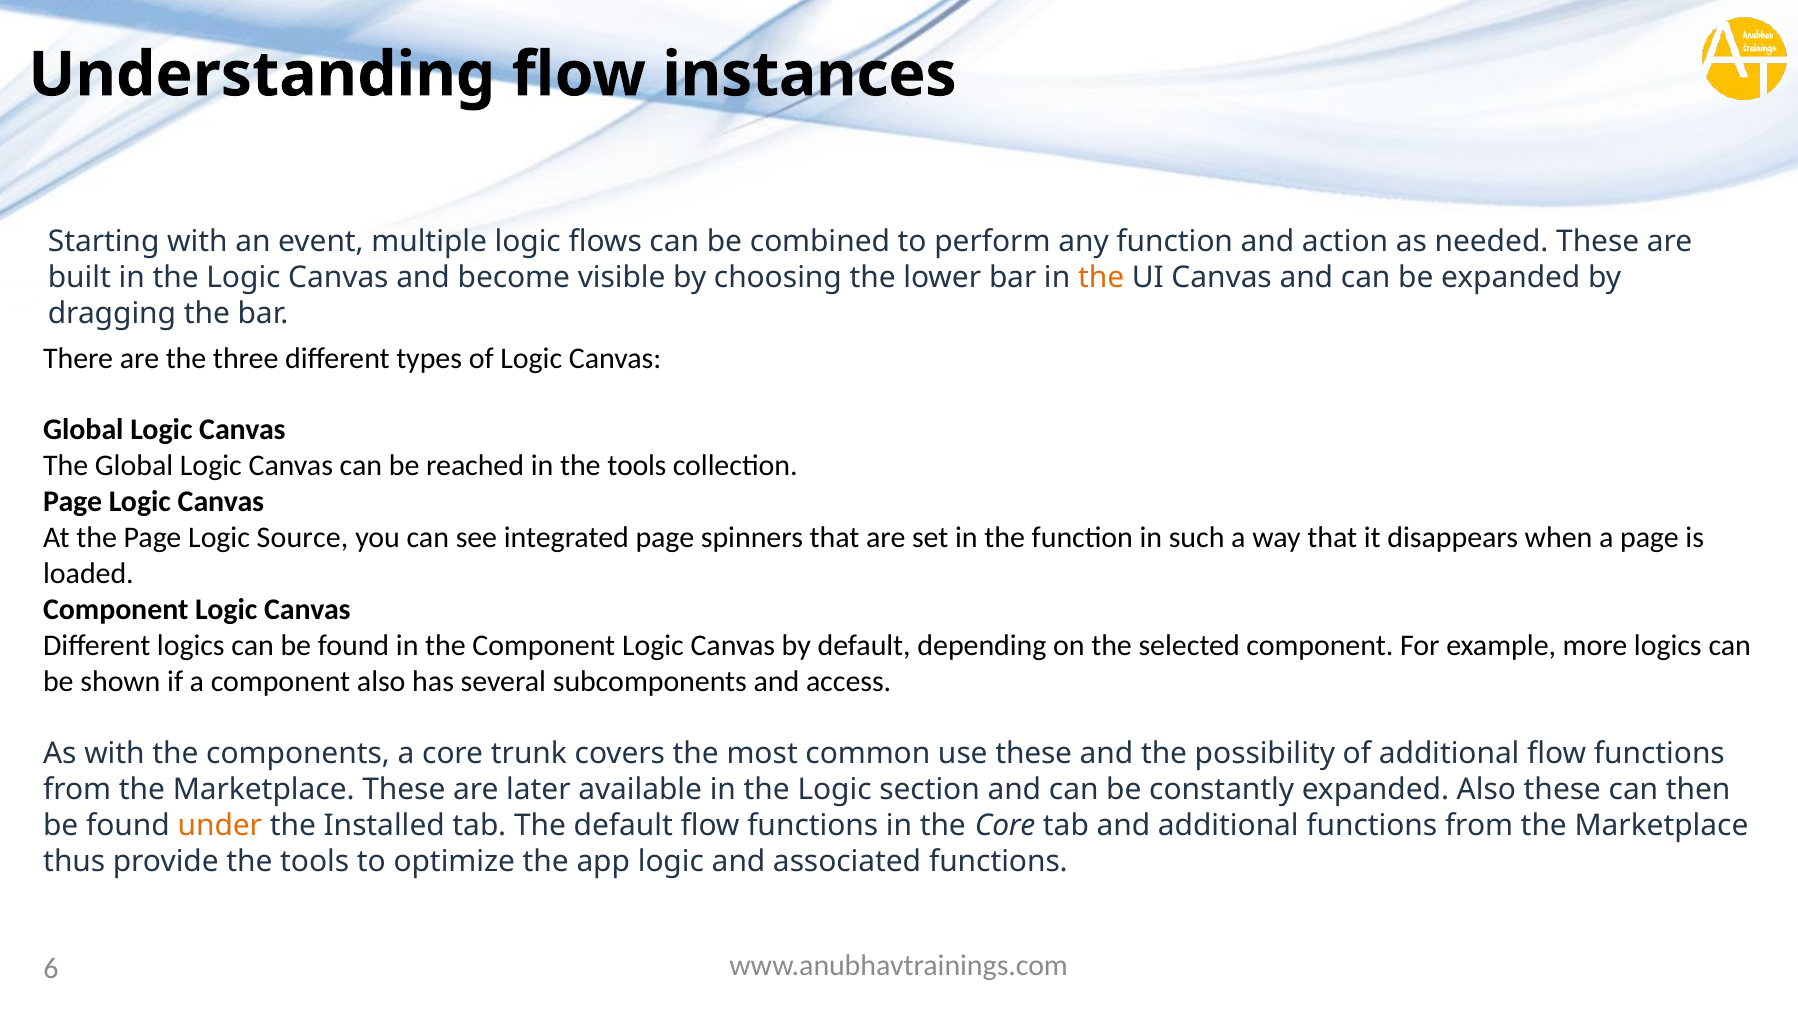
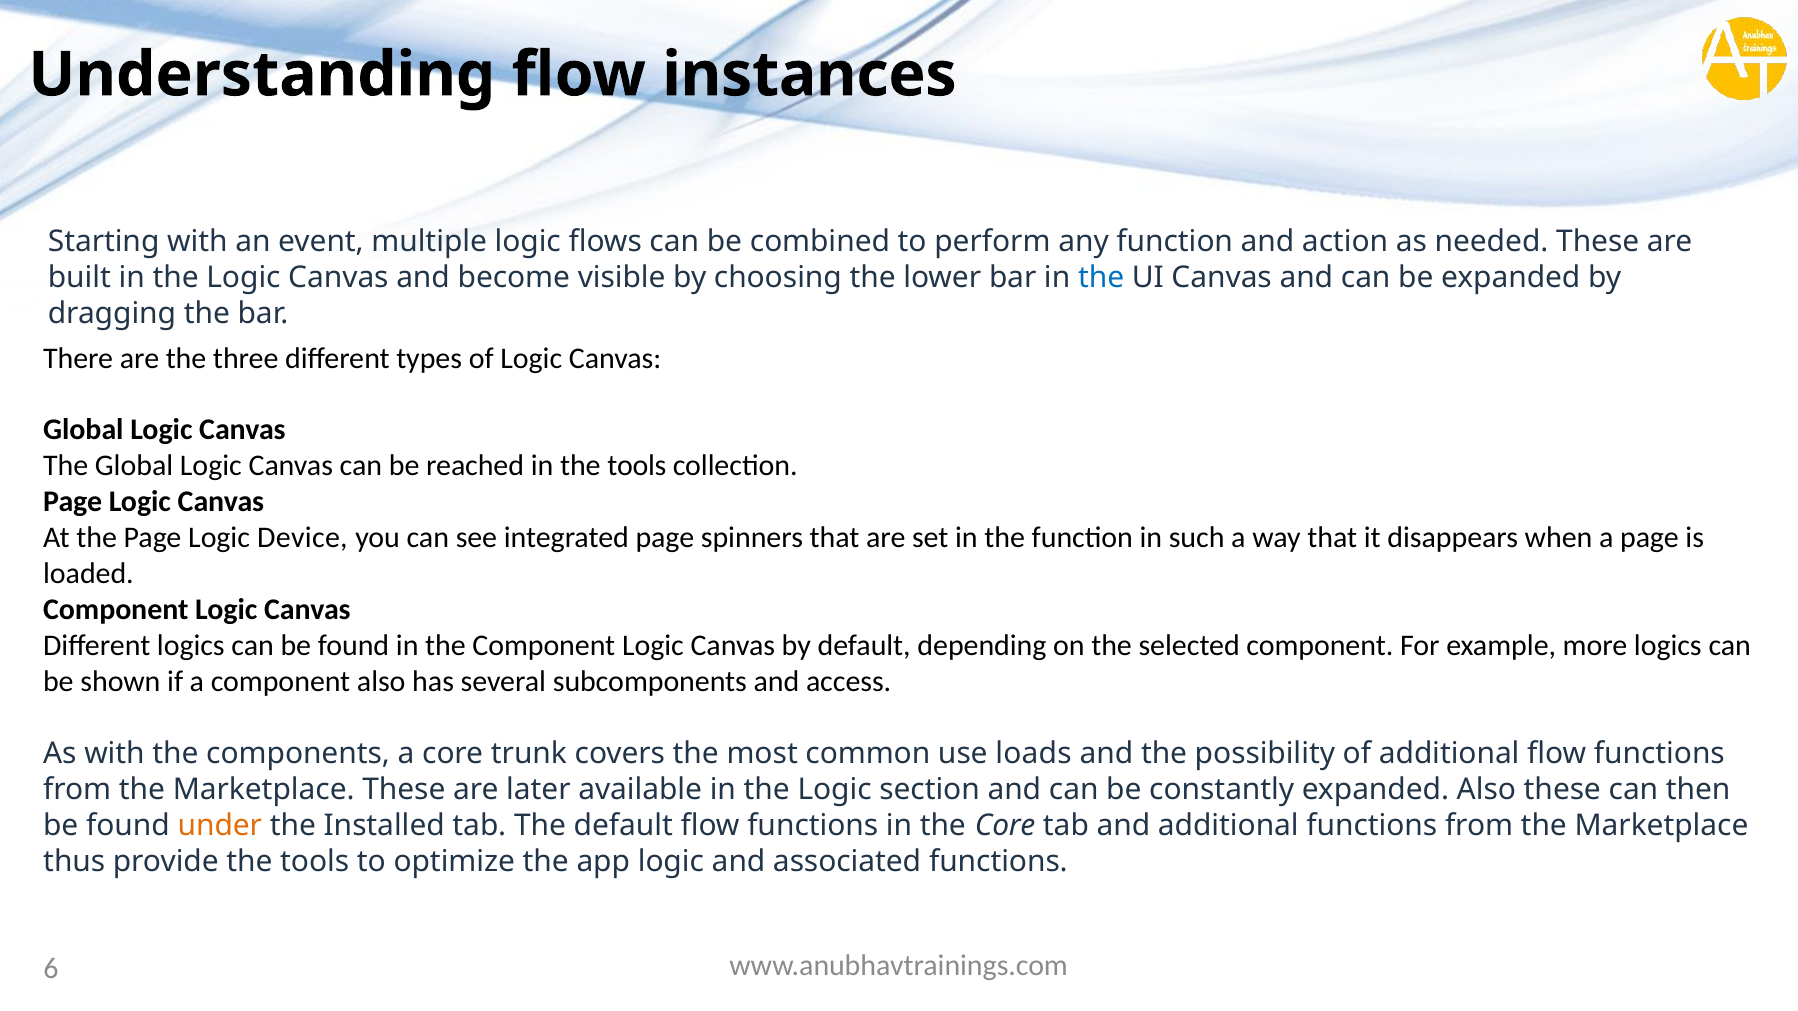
the at (1101, 278) colour: orange -> blue
Source: Source -> Device
use these: these -> loads
